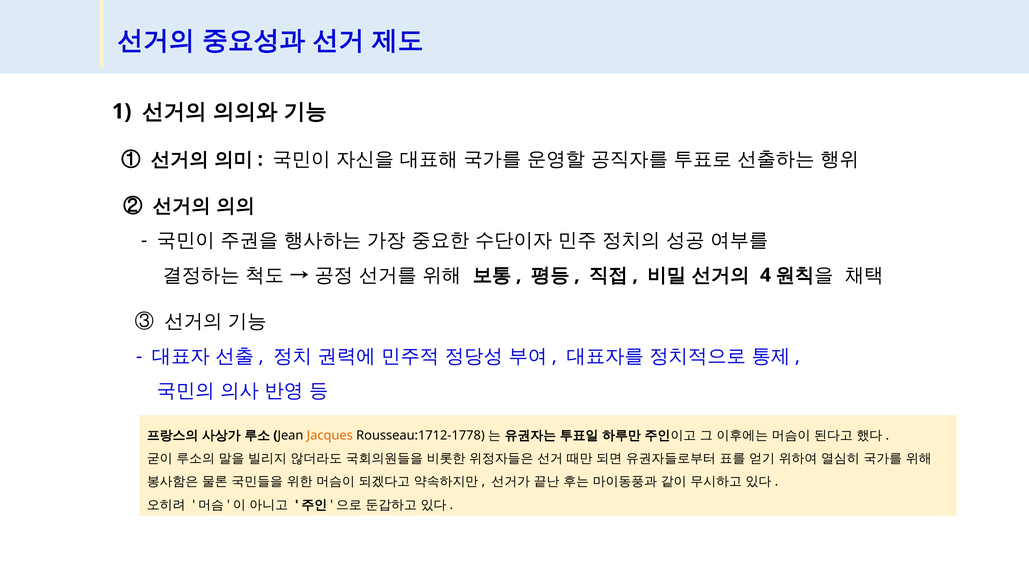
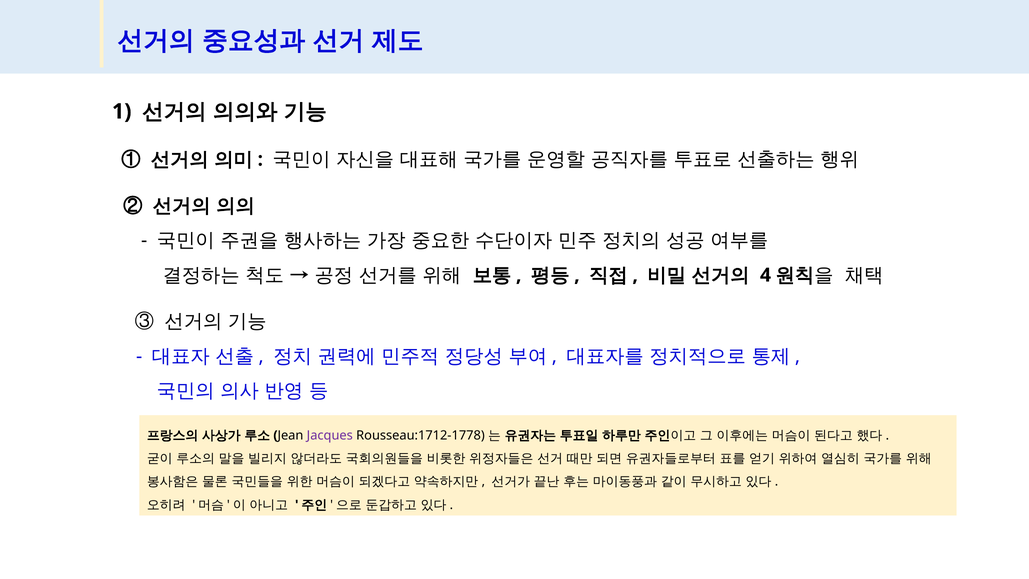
Jacques colour: orange -> purple
